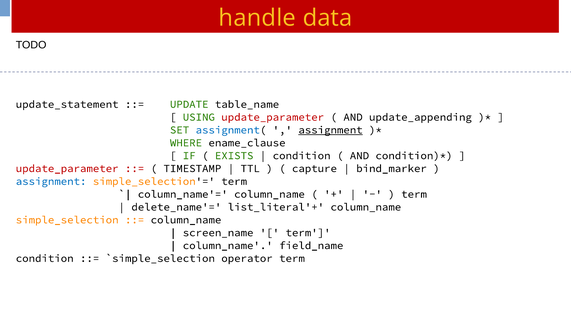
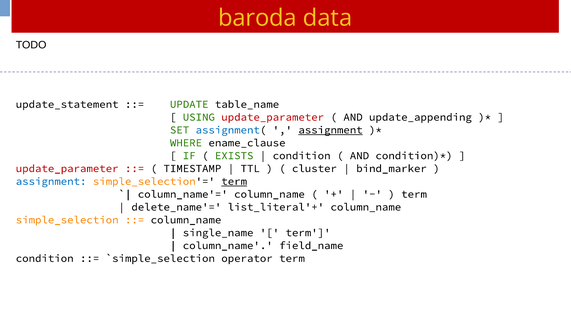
handle: handle -> baroda
capture: capture -> cluster
term at (234, 181) underline: none -> present
screen_name: screen_name -> single_name
